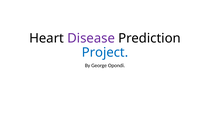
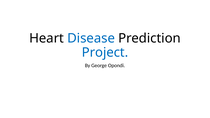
Disease colour: purple -> blue
